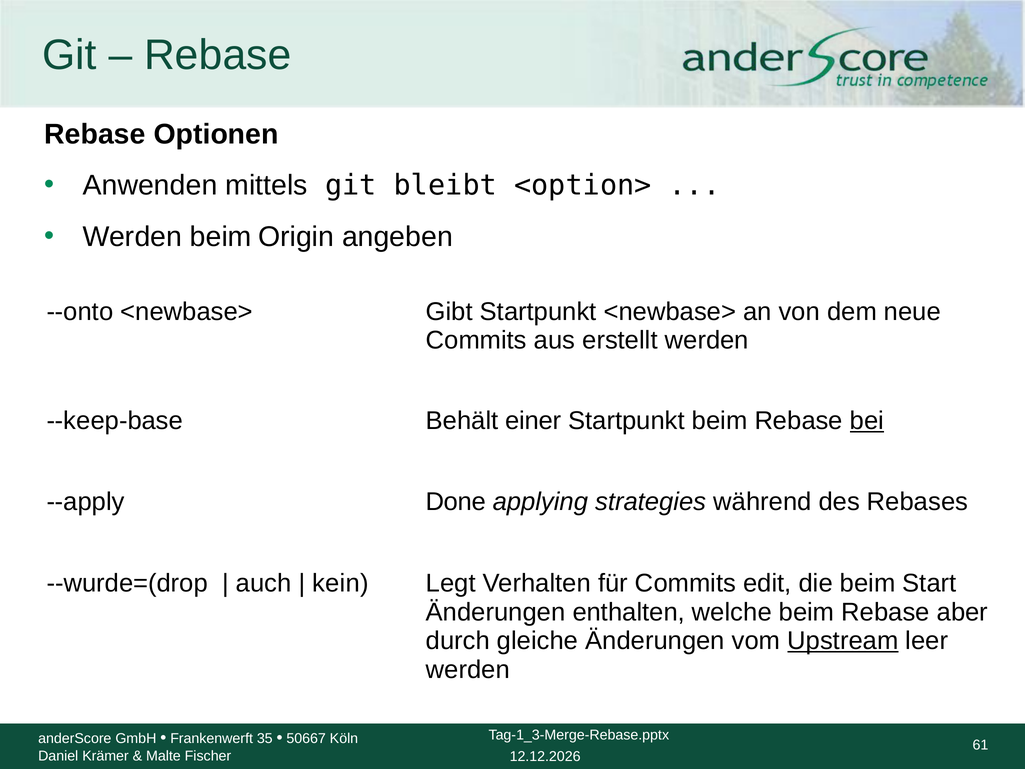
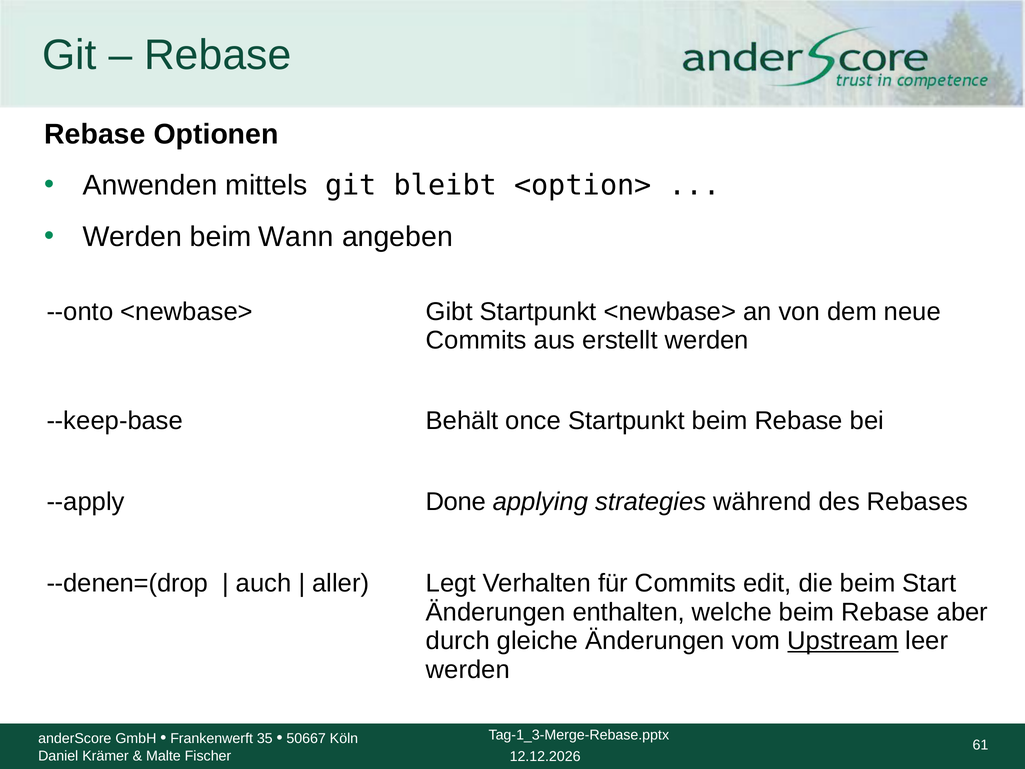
Origin: Origin -> Wann
einer: einer -> once
bei underline: present -> none
--wurde=(drop: --wurde=(drop -> --denen=(drop
kein: kein -> aller
